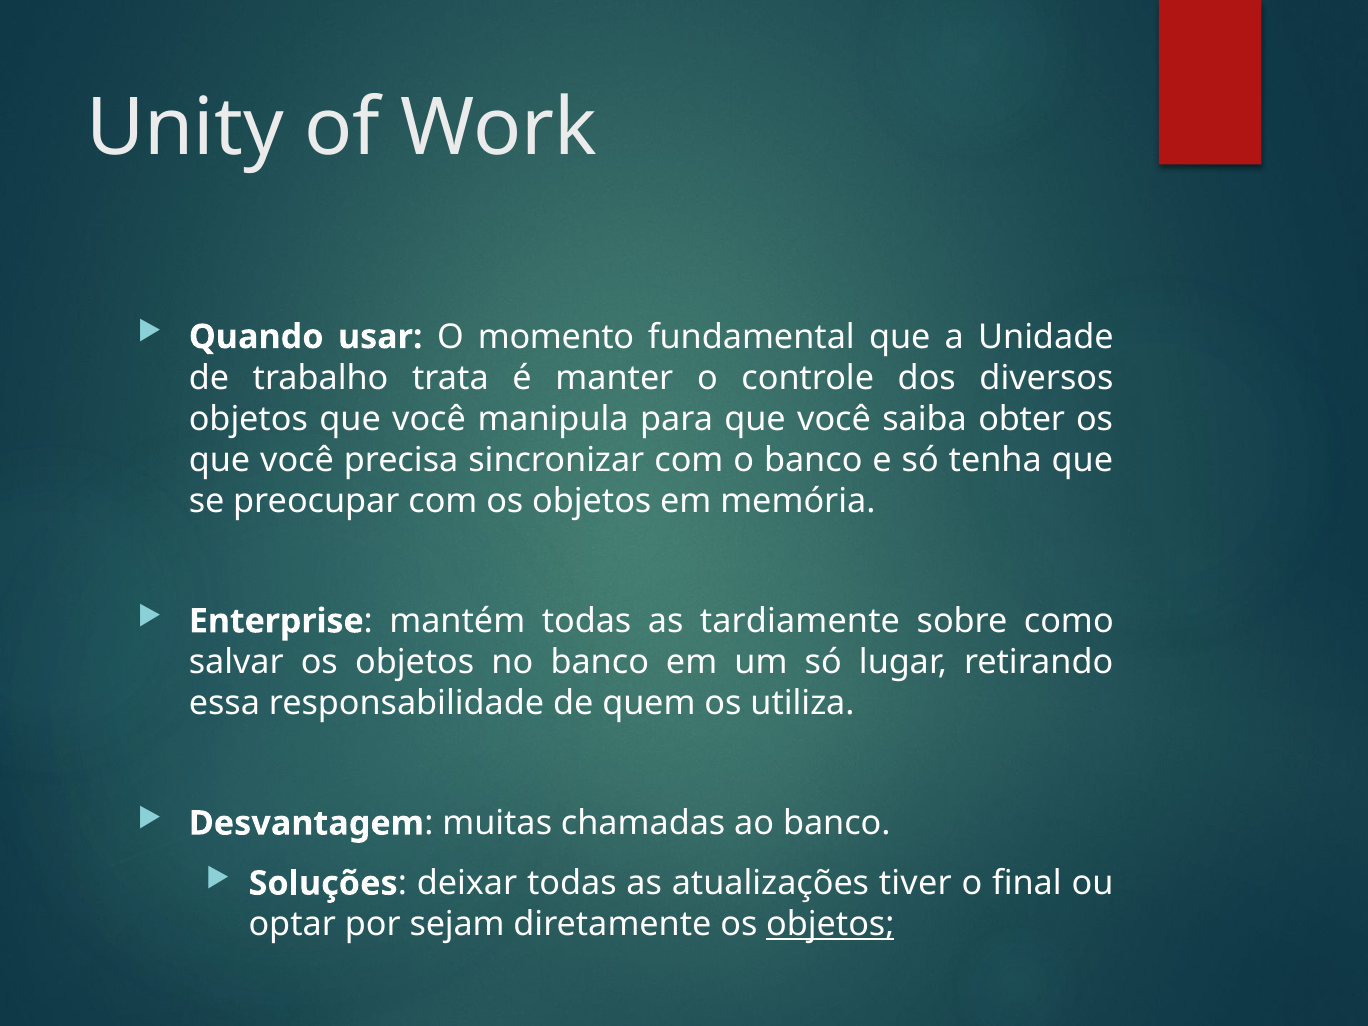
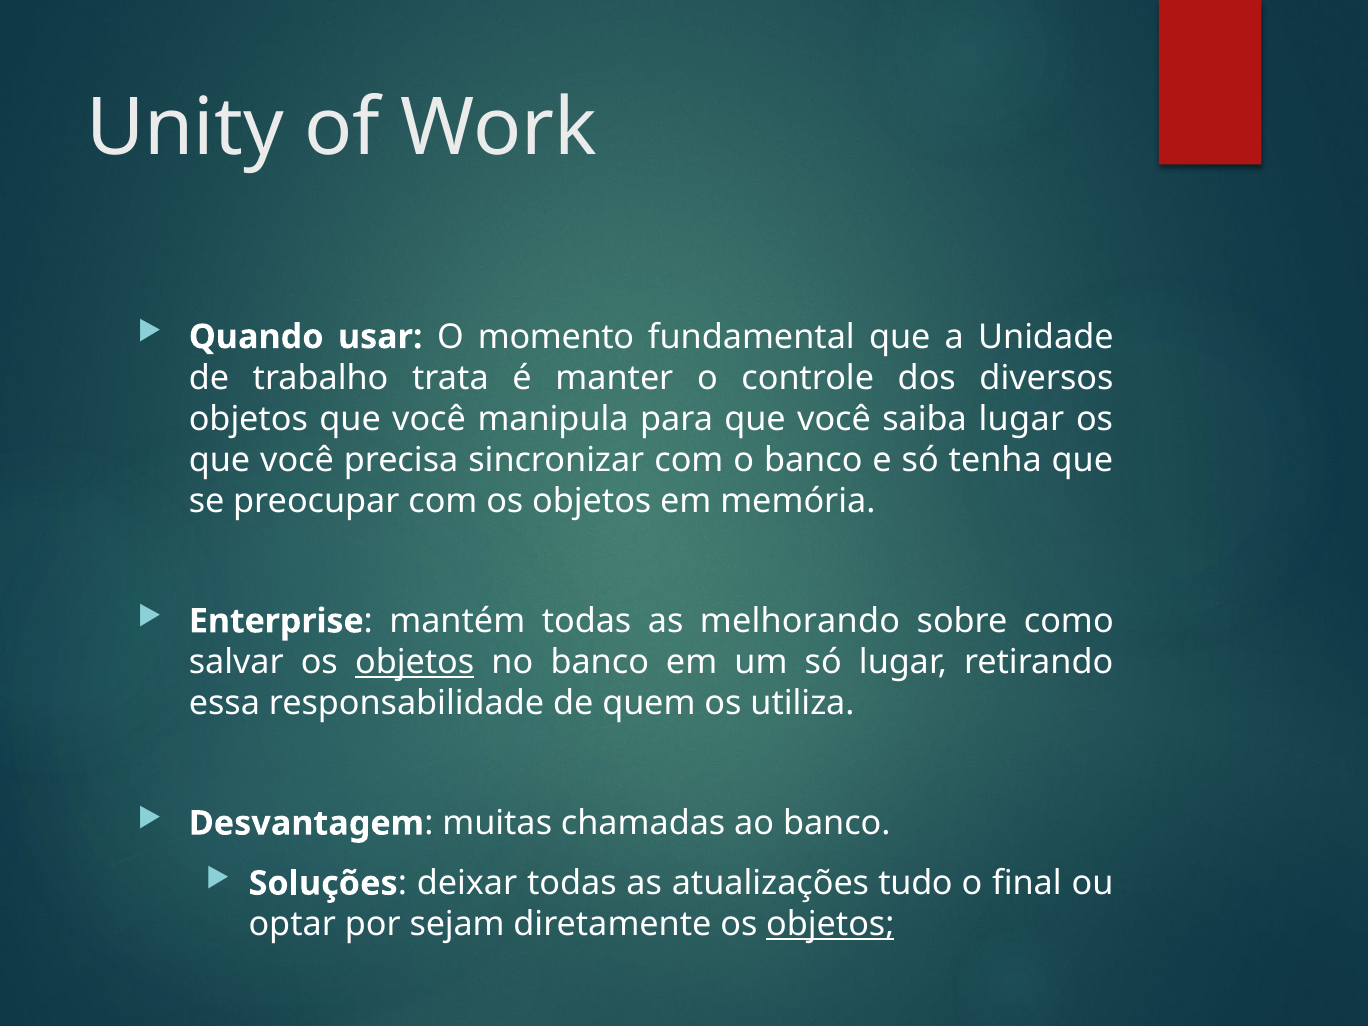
saiba obter: obter -> lugar
tardiamente: tardiamente -> melhorando
objetos at (415, 662) underline: none -> present
tiver: tiver -> tudo
